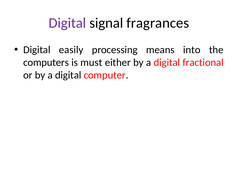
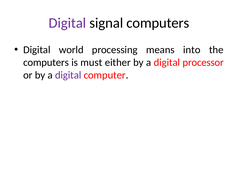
signal fragrances: fragrances -> computers
easily: easily -> world
fractional: fractional -> processor
digital at (68, 75) colour: black -> purple
